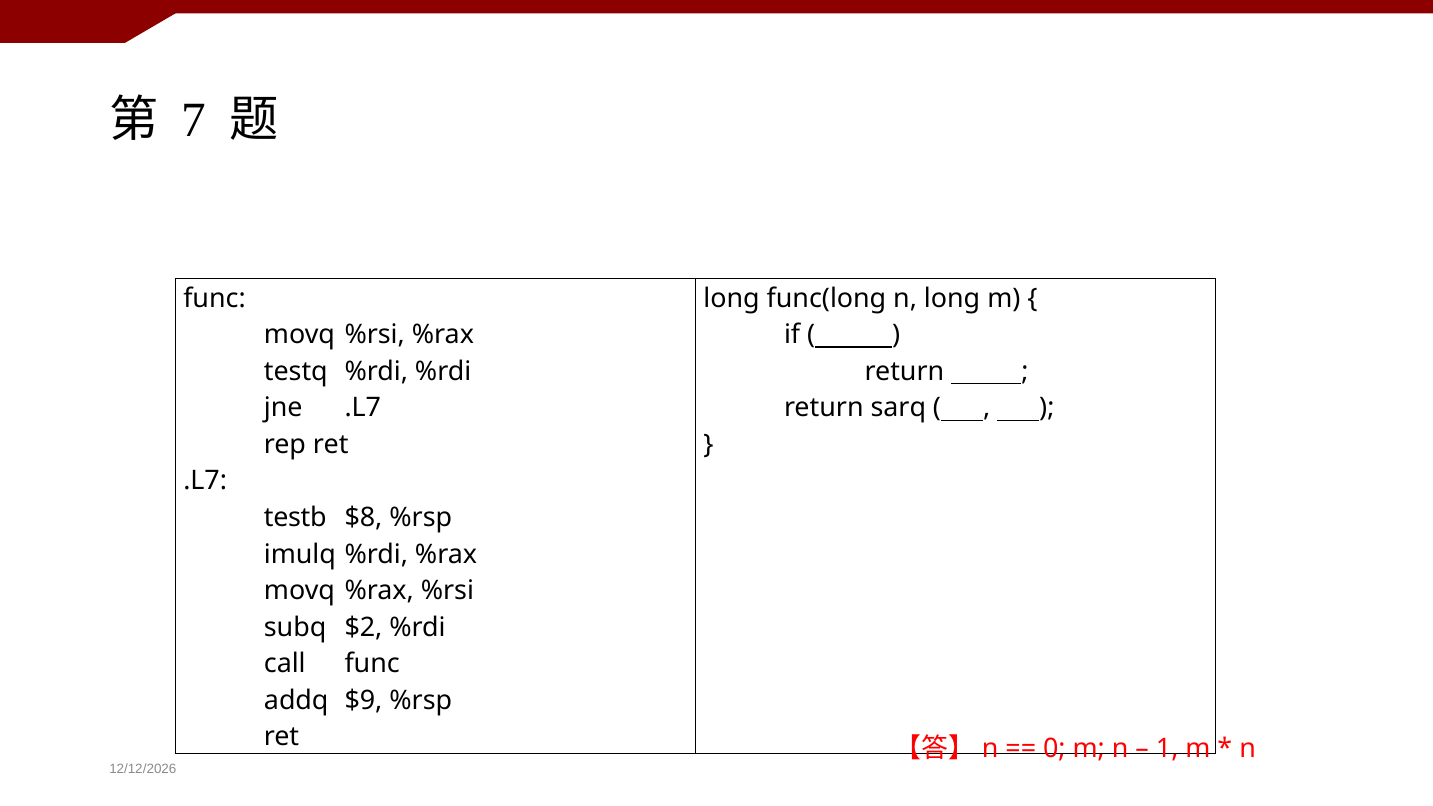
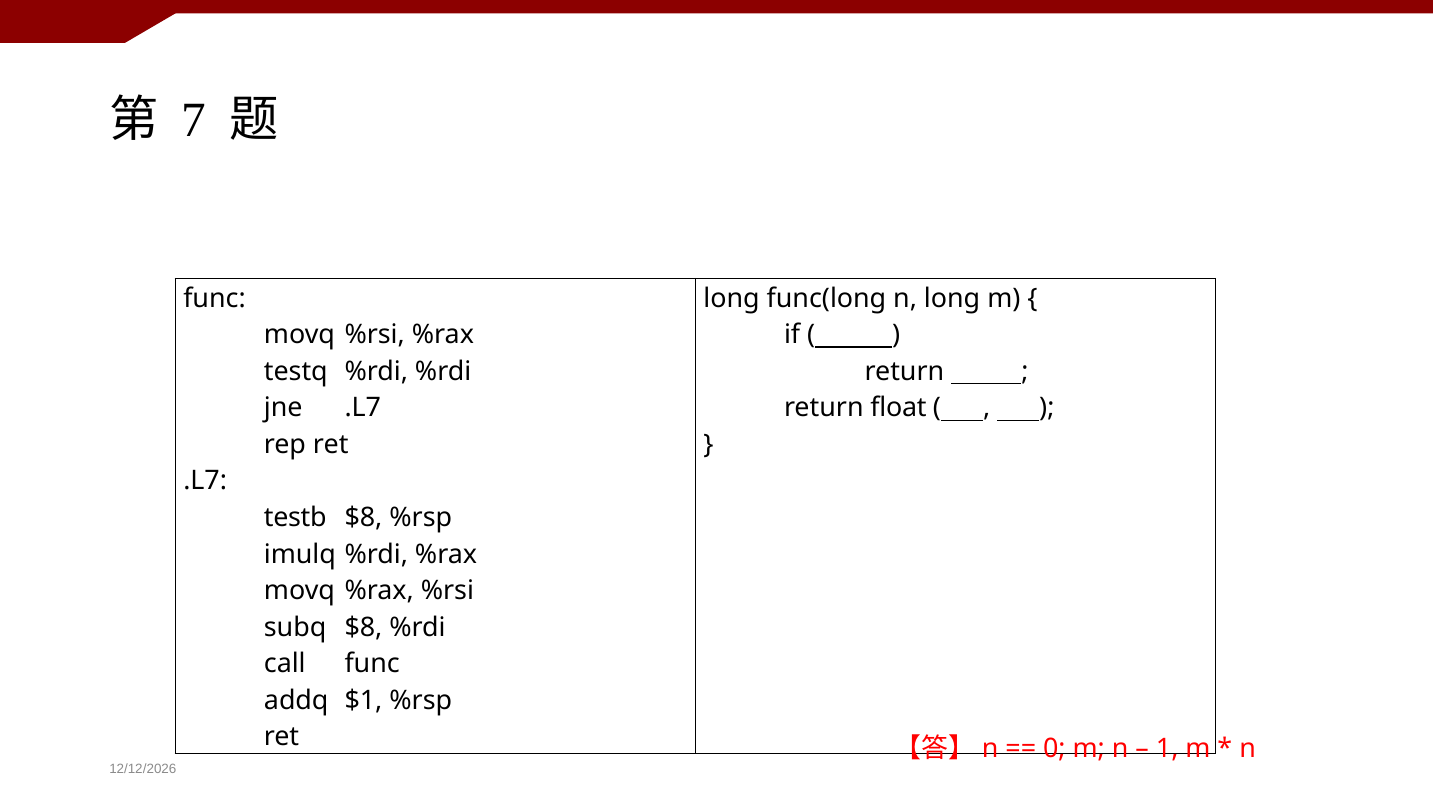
sarq: sarq -> float
subq $2: $2 -> $8
$9: $9 -> $1
